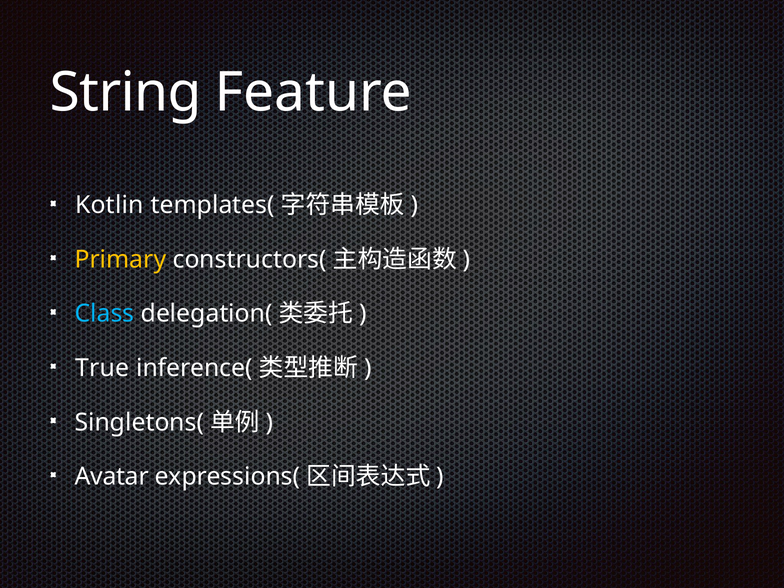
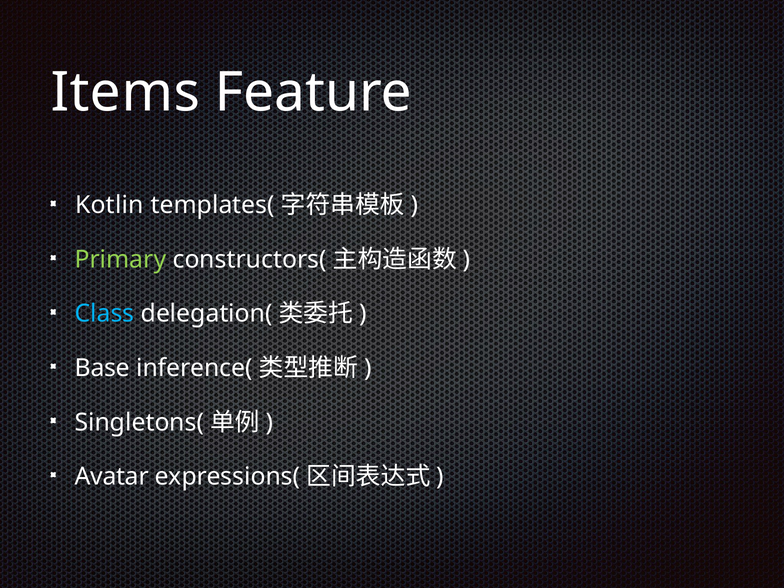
String: String -> Items
Primary colour: yellow -> light green
True: True -> Base
